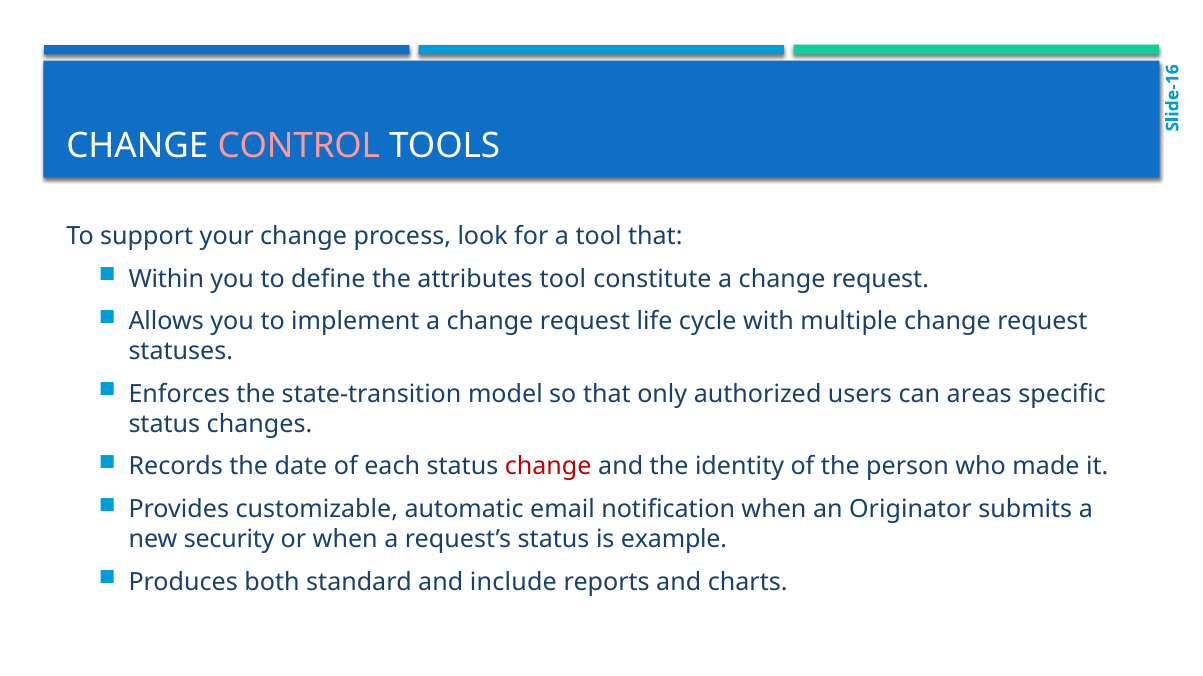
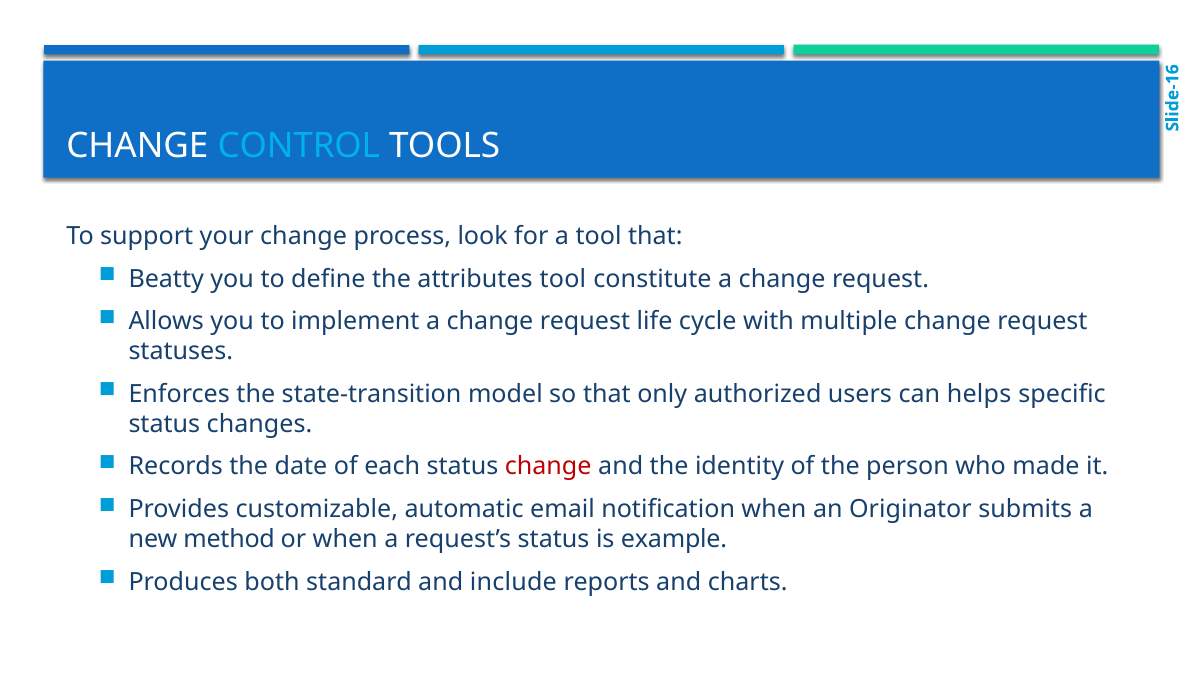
CONTROL colour: pink -> light blue
Within: Within -> Beatty
areas: areas -> helps
security: security -> method
